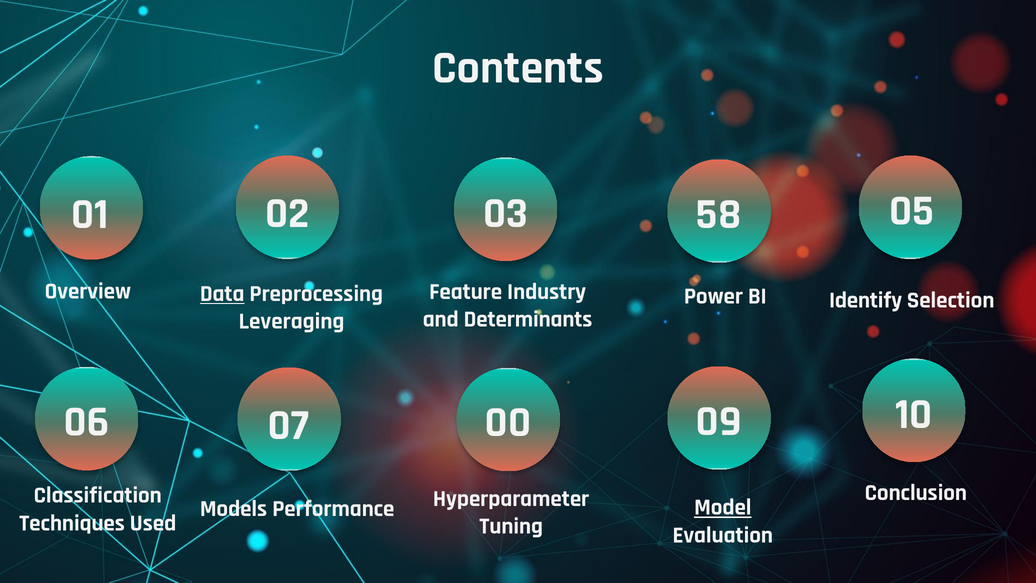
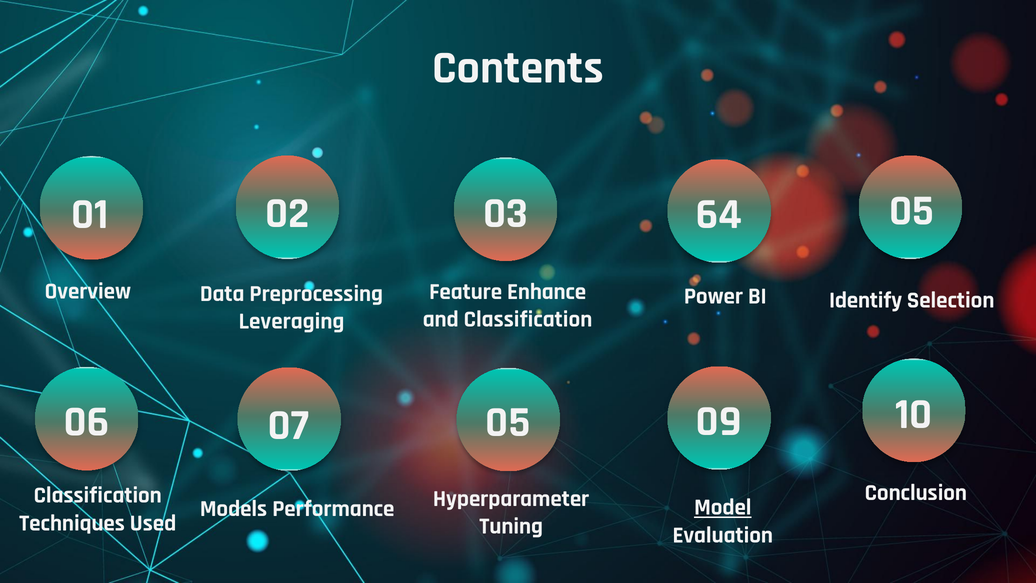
58: 58 -> 64
Industry: Industry -> Enhance
Data underline: present -> none
and Determinants: Determinants -> Classification
07 00: 00 -> 05
